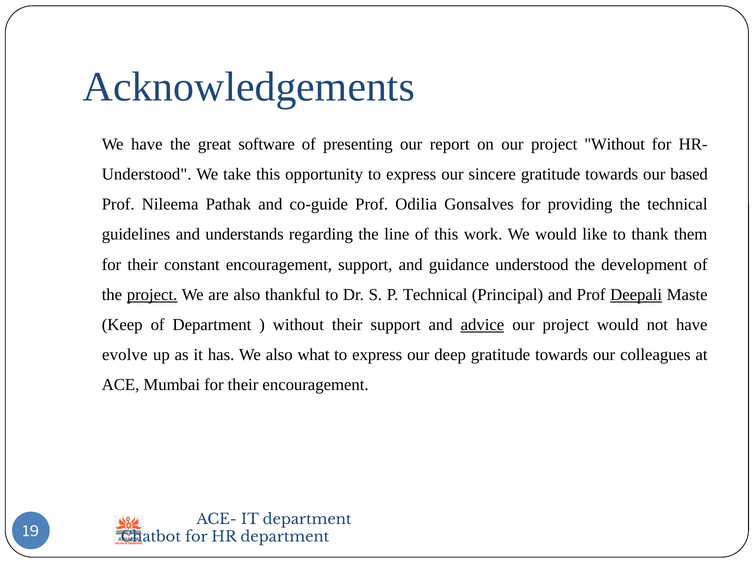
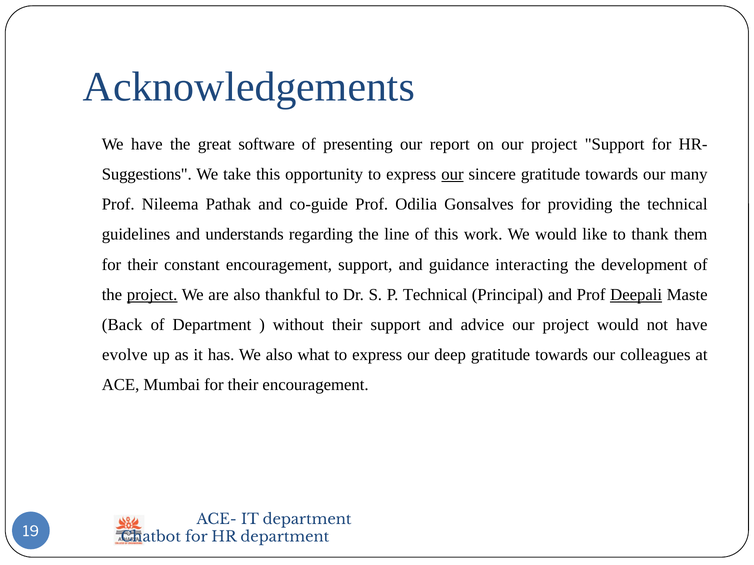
project Without: Without -> Support
Understood at (147, 174): Understood -> Suggestions
our at (452, 174) underline: none -> present
based: based -> many
guidance understood: understood -> interacting
Keep: Keep -> Back
advice underline: present -> none
